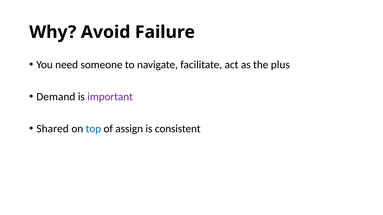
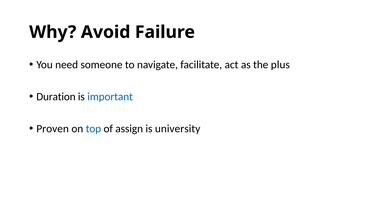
Demand: Demand -> Duration
important colour: purple -> blue
Shared: Shared -> Proven
consistent: consistent -> university
